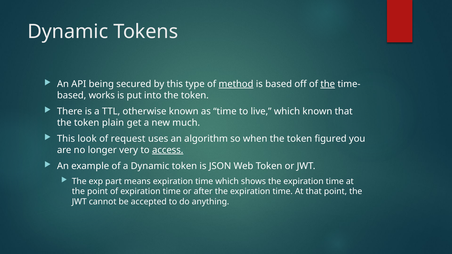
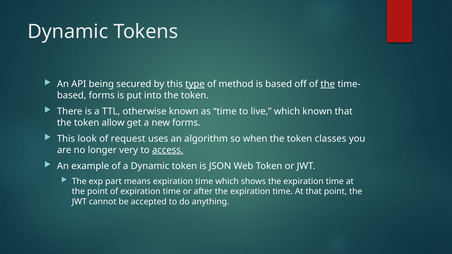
type underline: none -> present
method underline: present -> none
based works: works -> forms
plain: plain -> allow
new much: much -> forms
figured: figured -> classes
